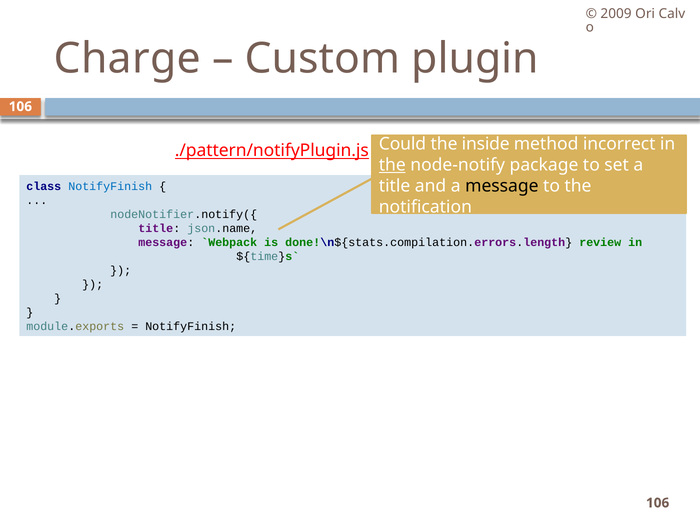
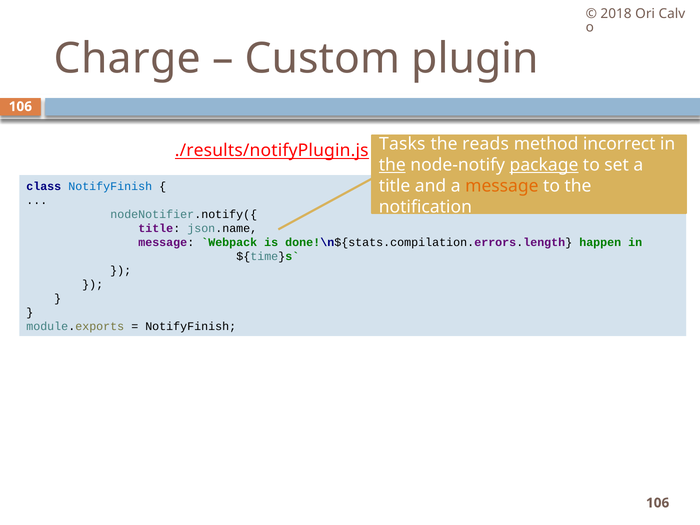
2009: 2009 -> 2018
Could: Could -> Tasks
inside: inside -> reads
./pattern/notifyPlugin.js: ./pattern/notifyPlugin.js -> ./results/notifyPlugin.js
package underline: none -> present
message at (502, 186) colour: black -> orange
review: review -> happen
